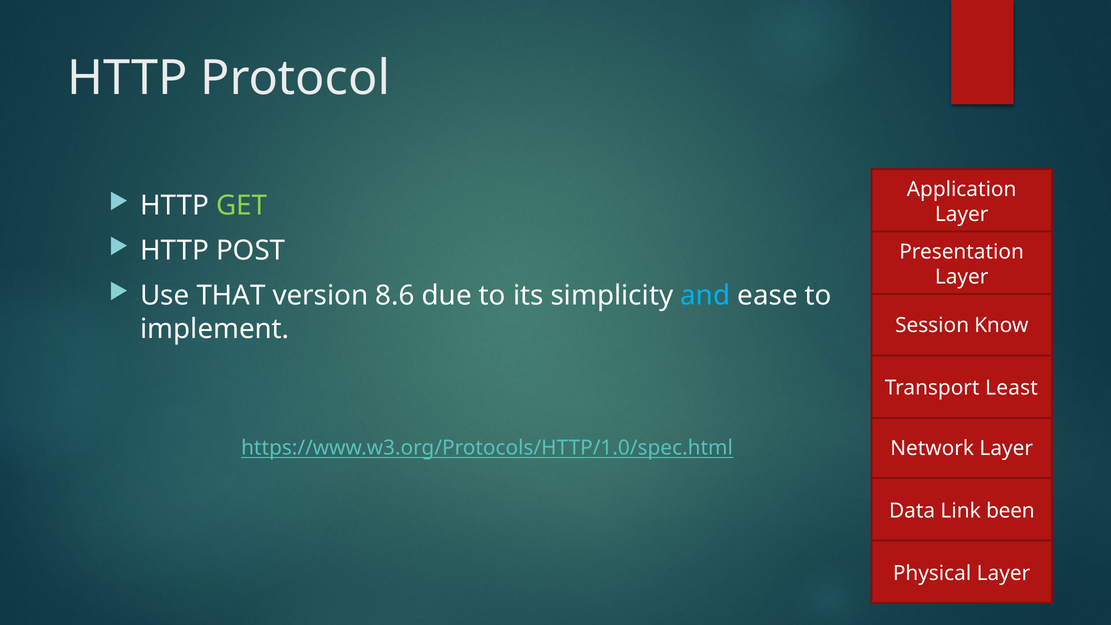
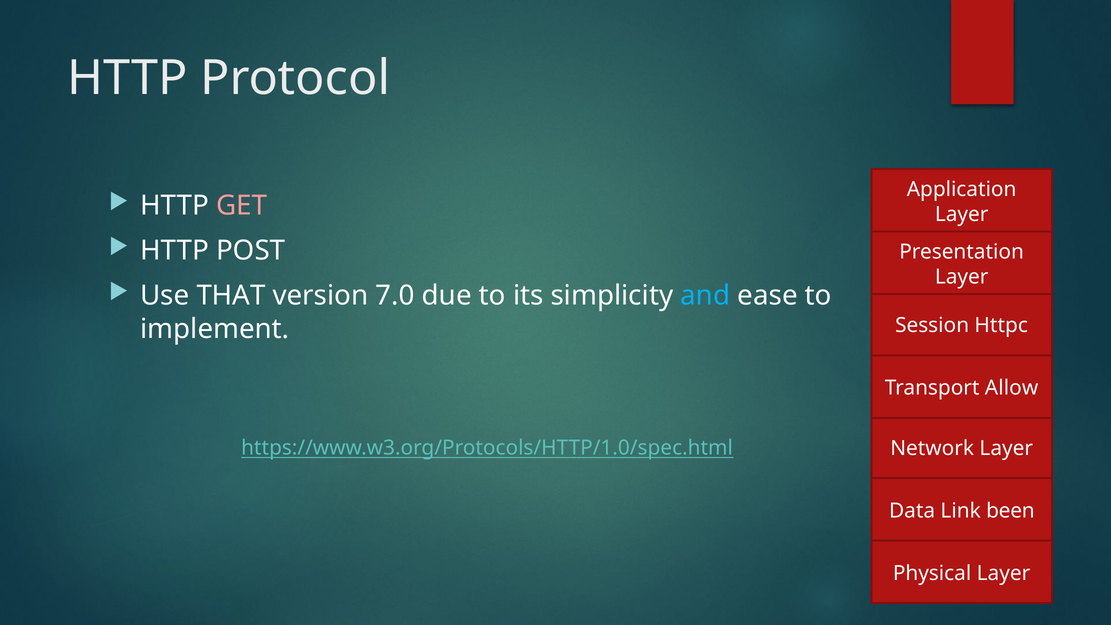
GET colour: light green -> pink
8.6: 8.6 -> 7.0
Know: Know -> Httpc
Least: Least -> Allow
